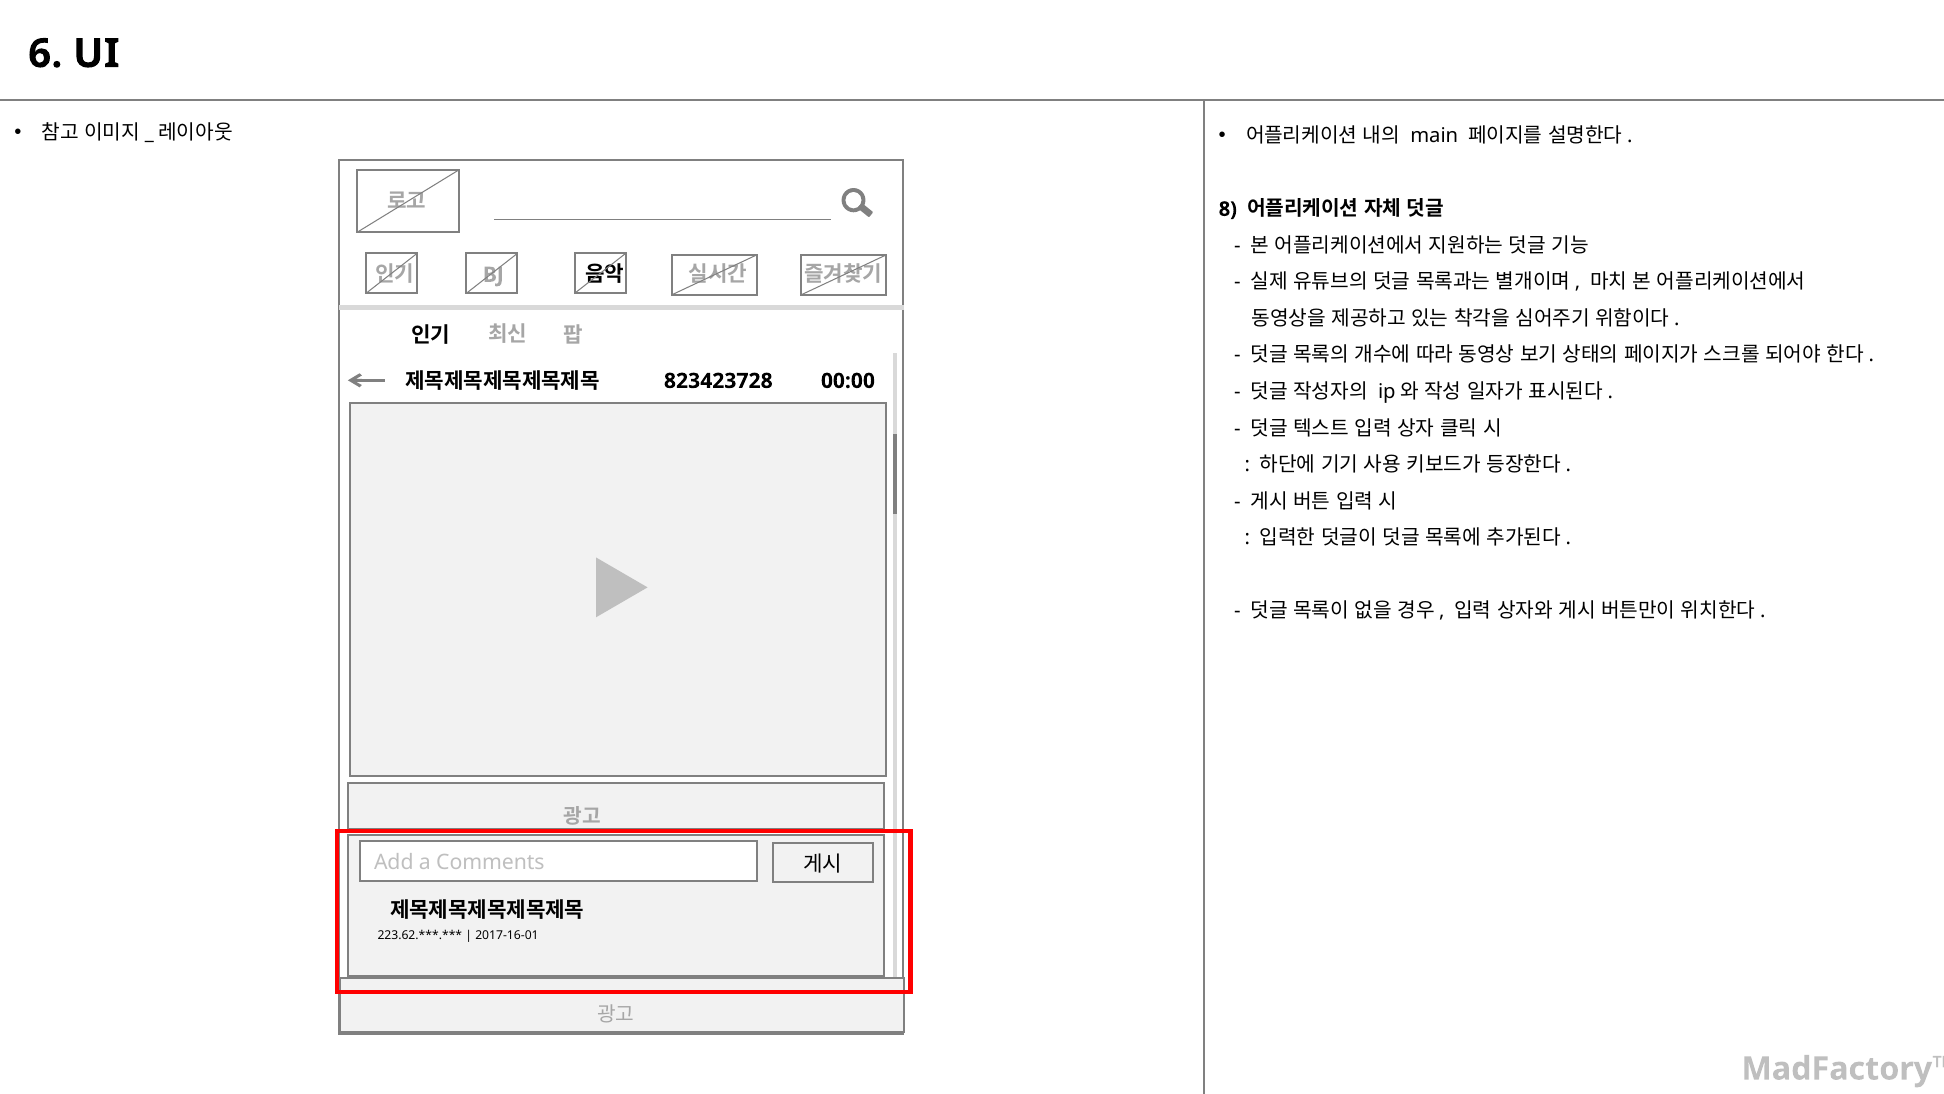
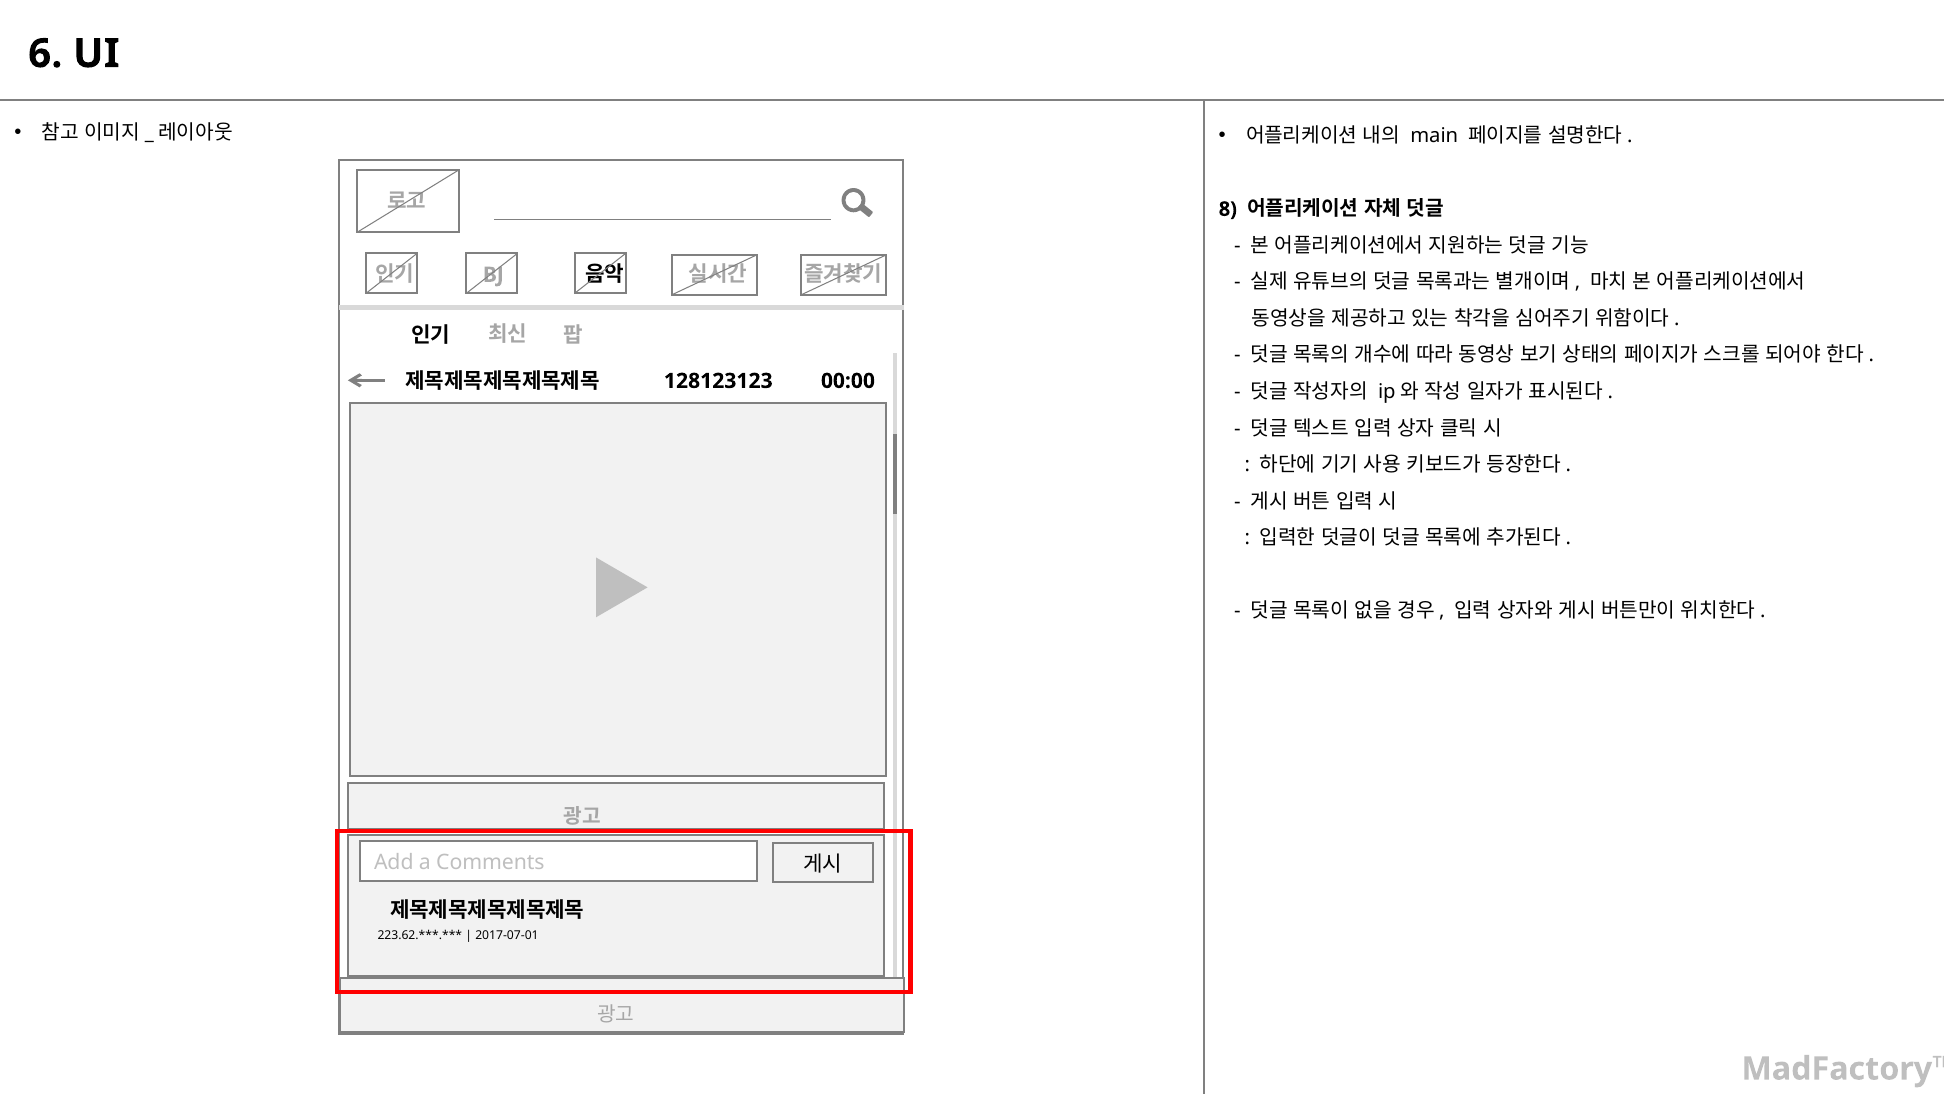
823423728: 823423728 -> 128123123
2017-16-01: 2017-16-01 -> 2017-07-01
